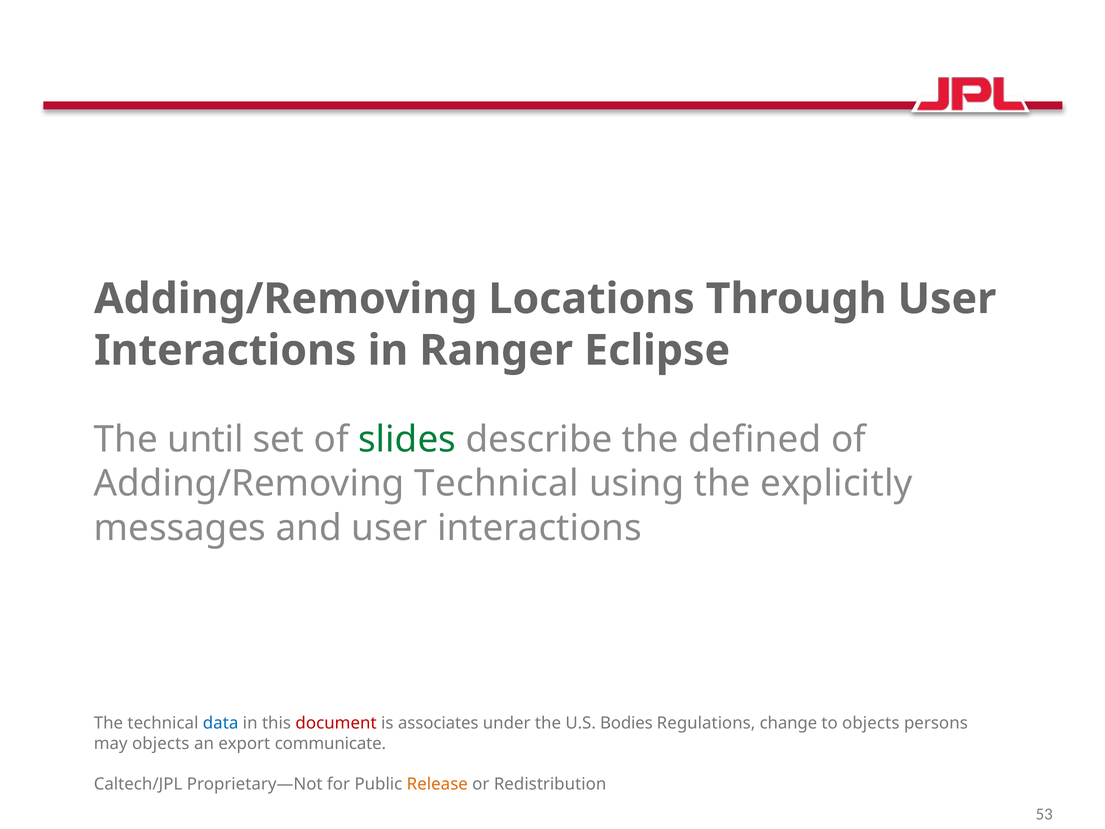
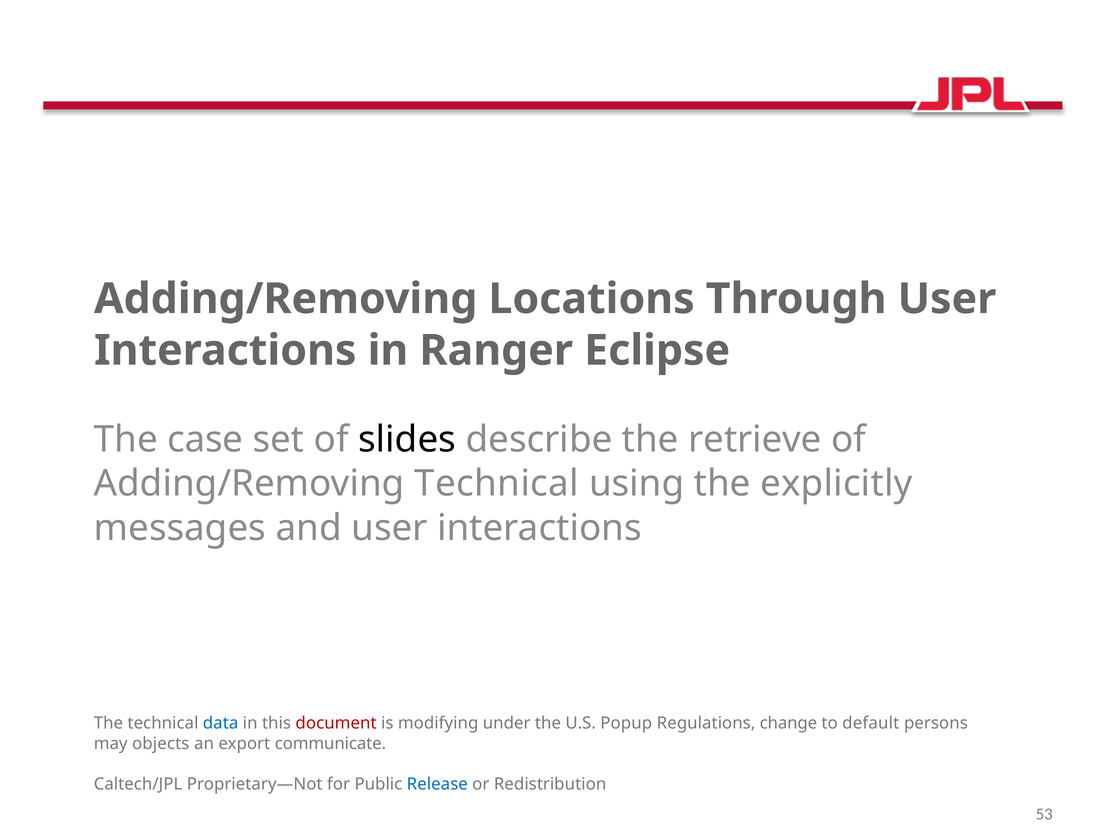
until: until -> case
slides colour: green -> black
defined: defined -> retrieve
associates: associates -> modifying
Bodies: Bodies -> Popup
to objects: objects -> default
Release colour: orange -> blue
